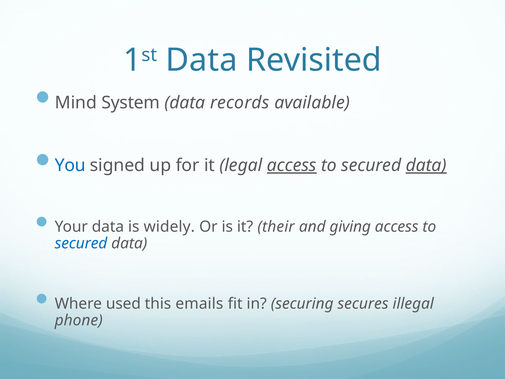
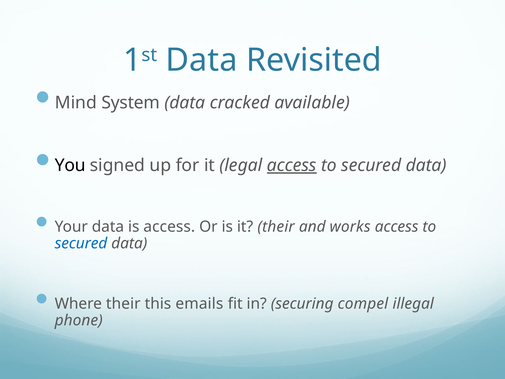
records: records -> cracked
You colour: blue -> black
data at (426, 165) underline: present -> none
is widely: widely -> access
giving: giving -> works
Where used: used -> their
secures: secures -> compel
